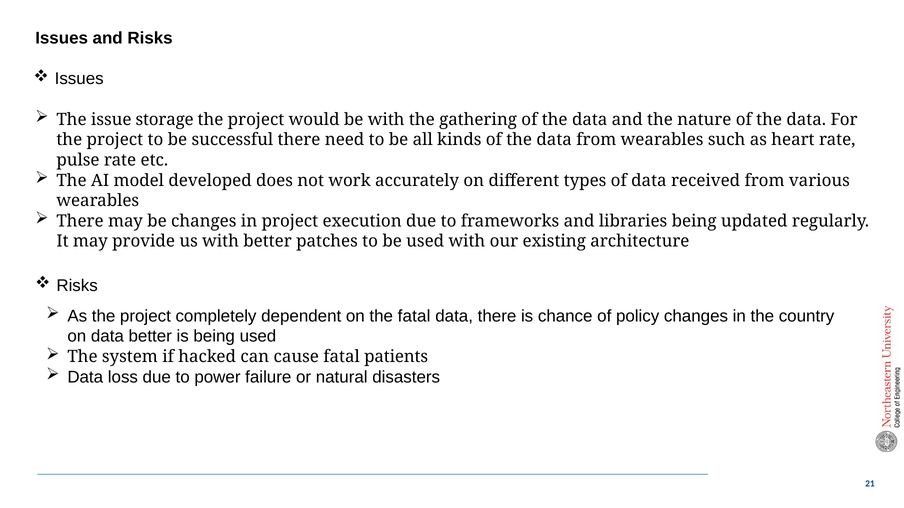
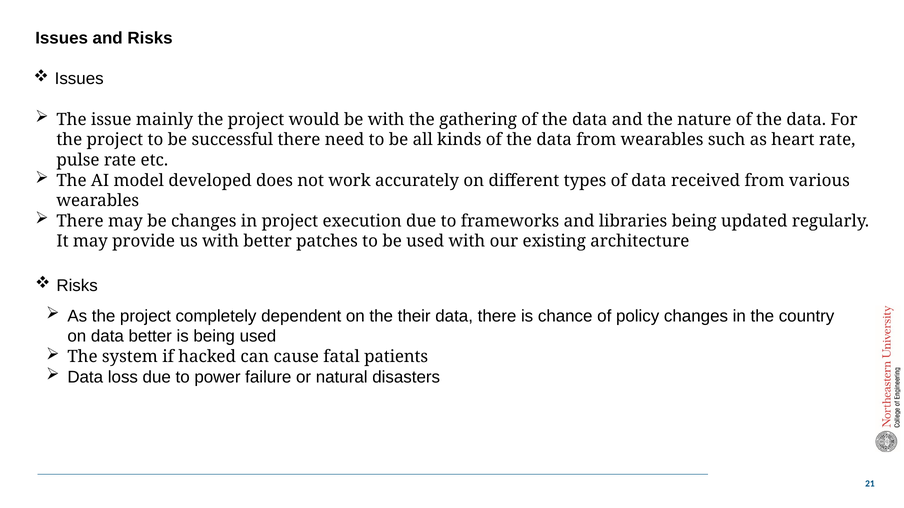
storage: storage -> mainly
the fatal: fatal -> their
